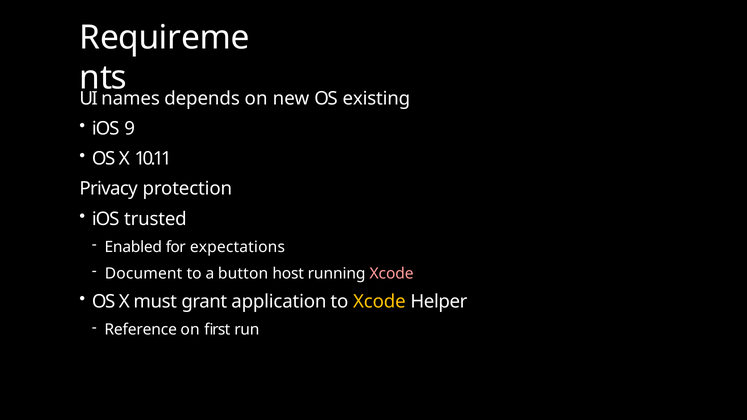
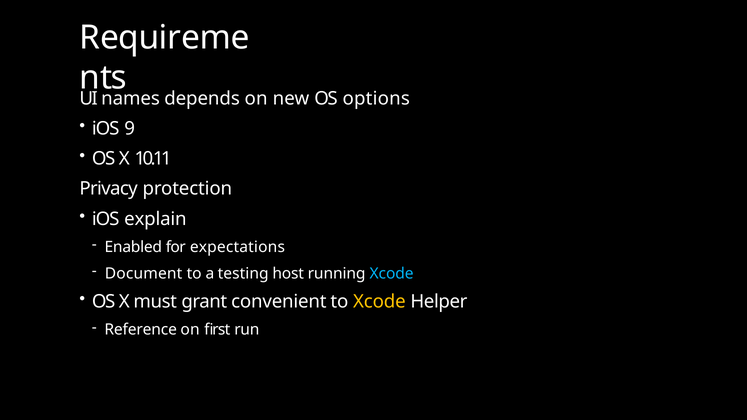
existing: existing -> options
trusted: trusted -> explain
button: button -> testing
Xcode at (392, 274) colour: pink -> light blue
application: application -> convenient
